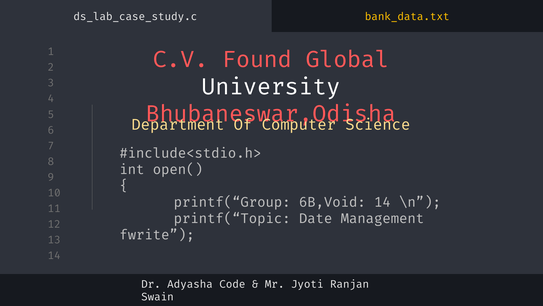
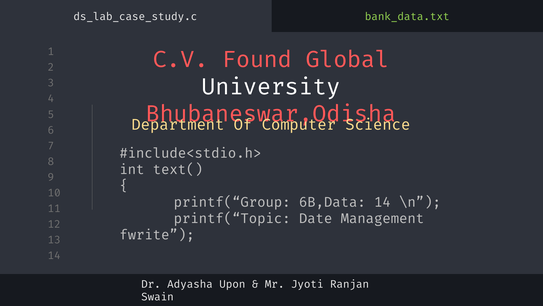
bank_data.txt colour: yellow -> light green
open(: open( -> text(
6B,Void: 6B,Void -> 6B,Data
Code: Code -> Upon
